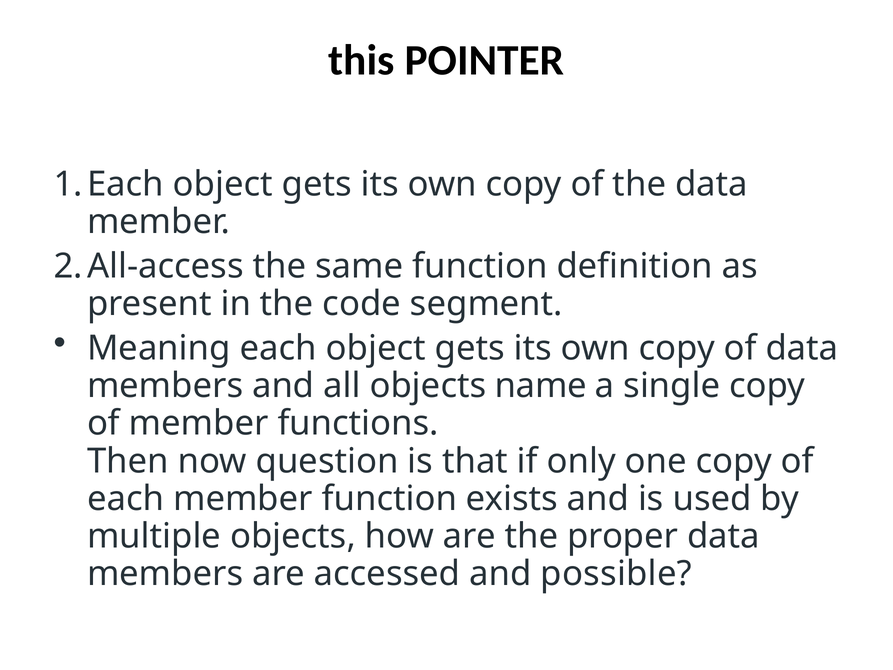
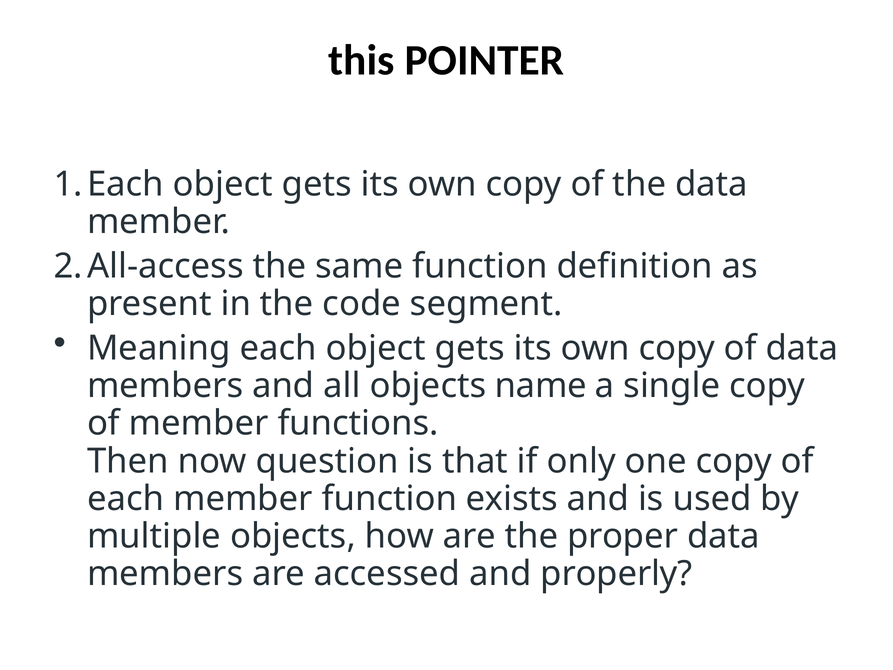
possible: possible -> properly
